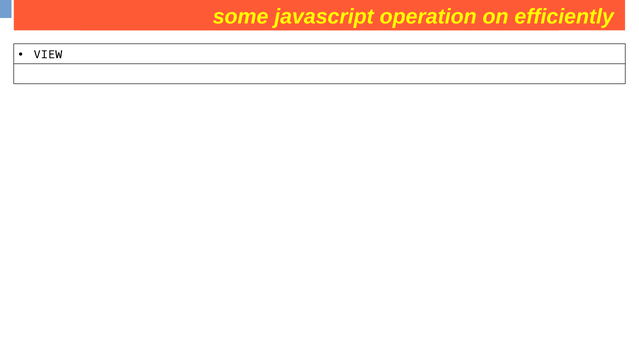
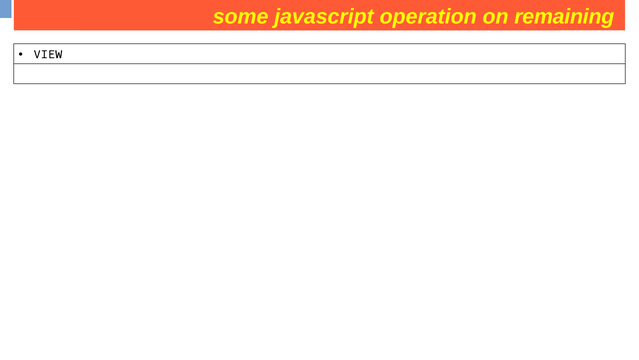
efficiently: efficiently -> remaining
